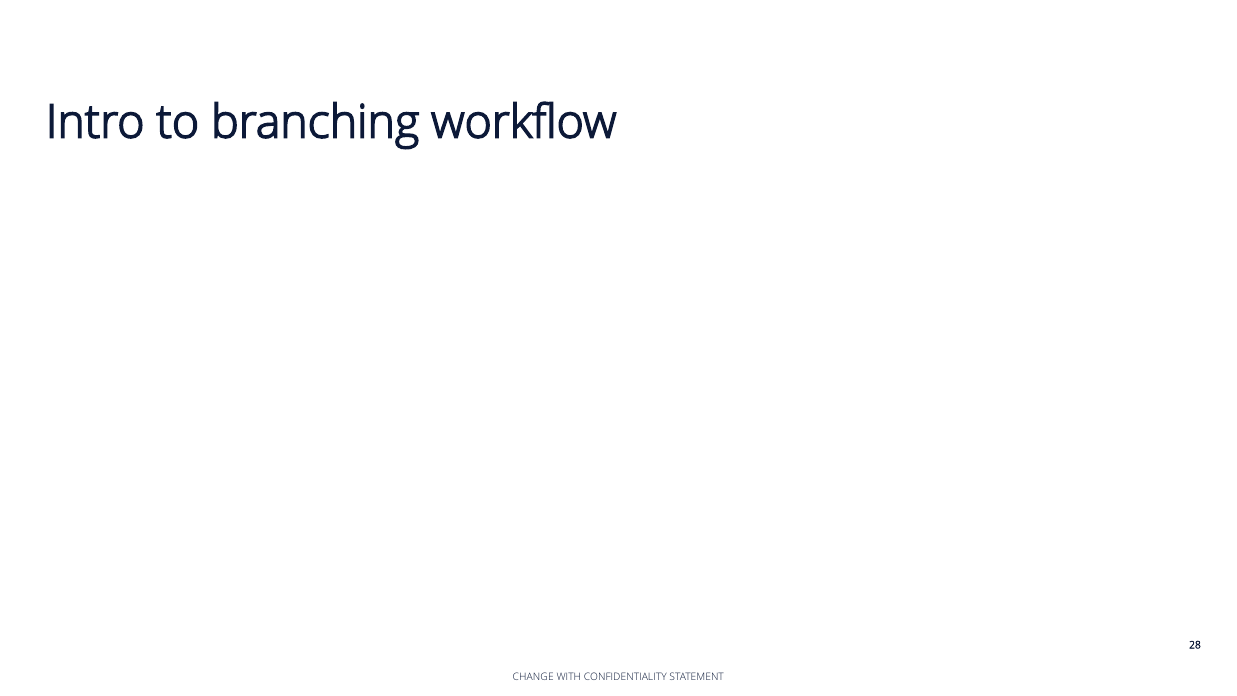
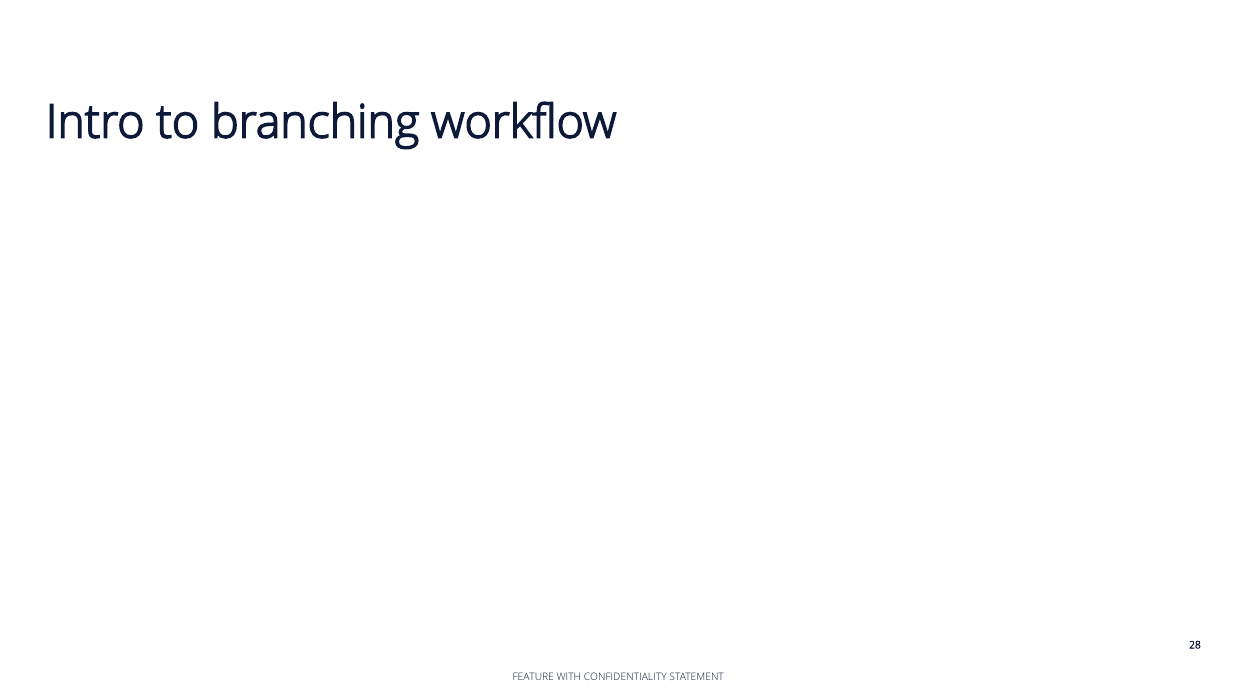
CHANGE: CHANGE -> FEATURE
